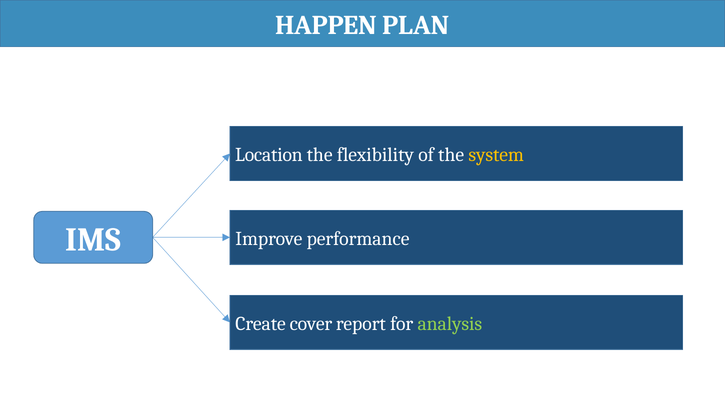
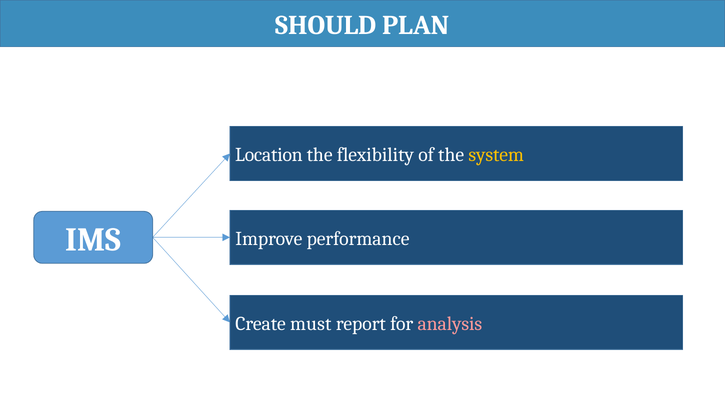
HAPPEN: HAPPEN -> SHOULD
cover: cover -> must
analysis colour: light green -> pink
